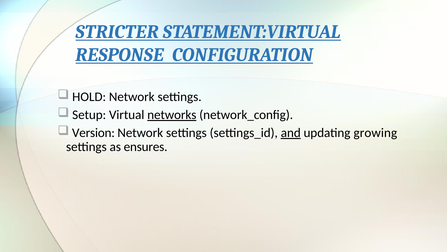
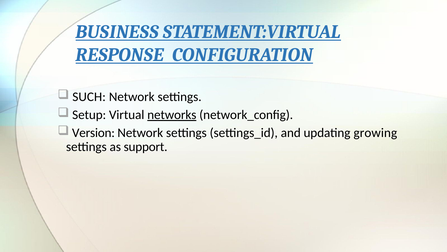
STRICTER: STRICTER -> BUSINESS
HOLD: HOLD -> SUCH
and underline: present -> none
ensures: ensures -> support
